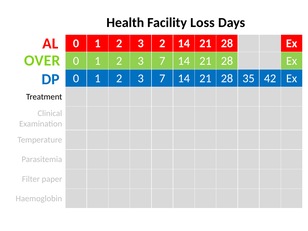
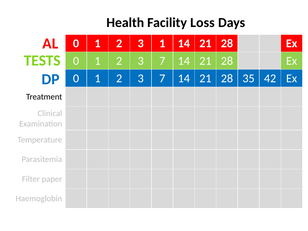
3 2: 2 -> 1
OVER: OVER -> TESTS
